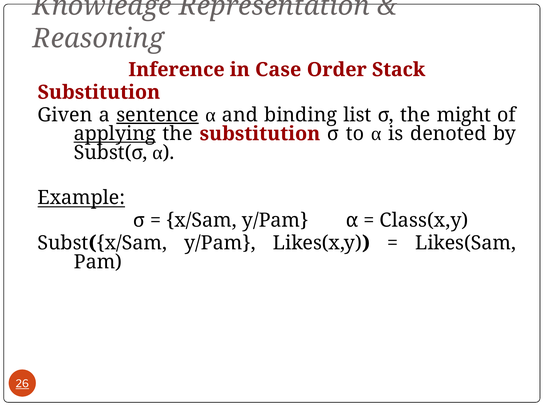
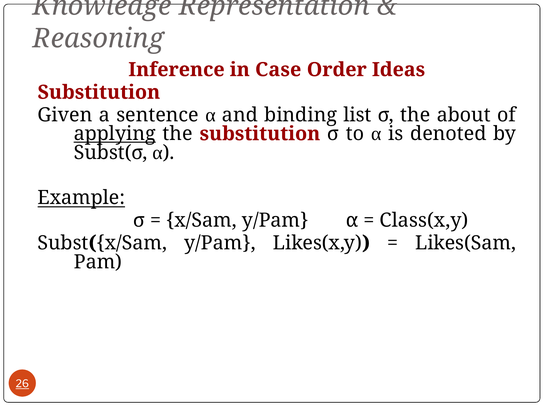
Stack: Stack -> Ideas
sentence underline: present -> none
might: might -> about
